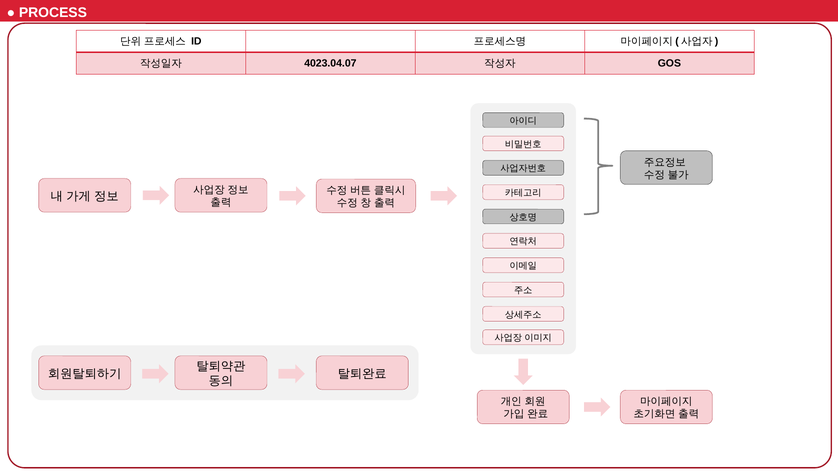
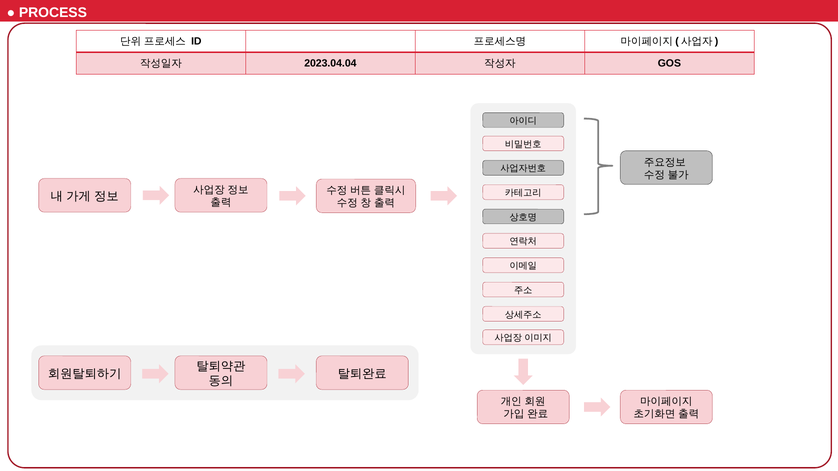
4023.04.07: 4023.04.07 -> 2023.04.04
